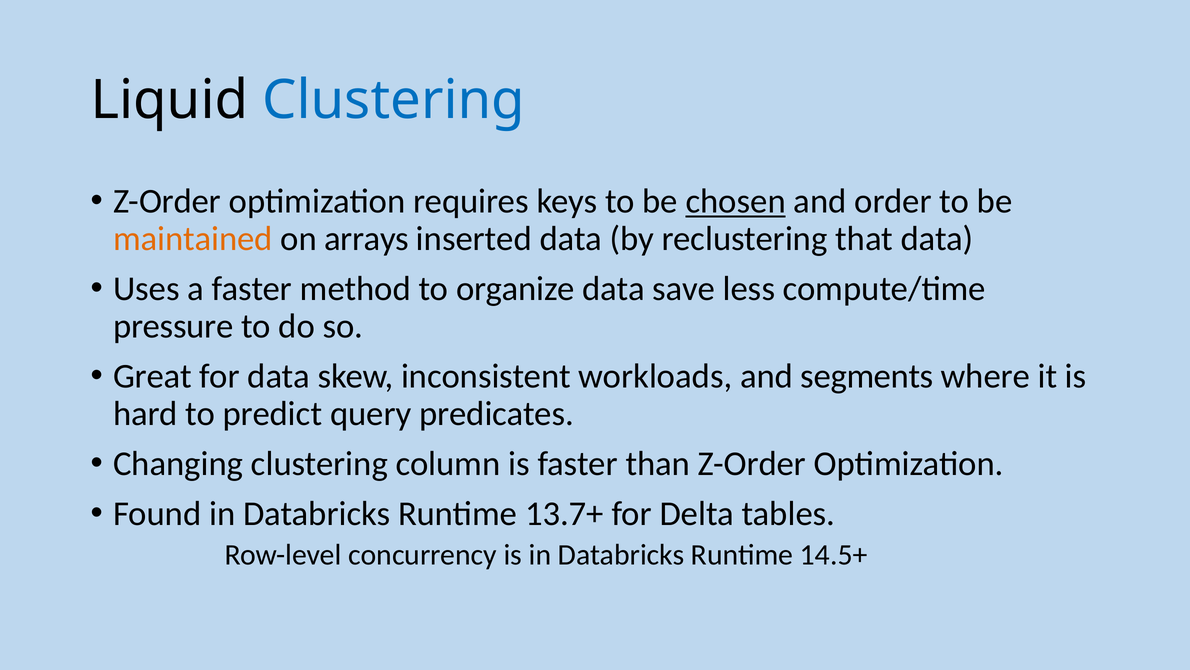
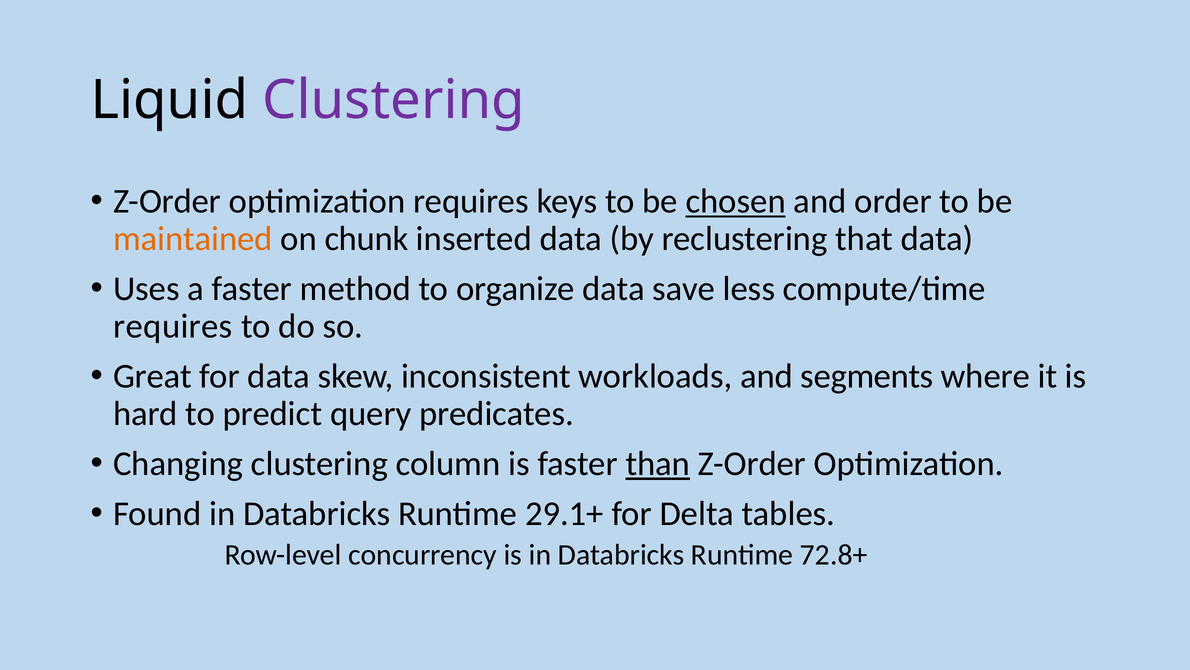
Clustering at (394, 100) colour: blue -> purple
arrays: arrays -> chunk
pressure at (173, 326): pressure -> requires
than underline: none -> present
13.7+: 13.7+ -> 29.1+
14.5+: 14.5+ -> 72.8+
